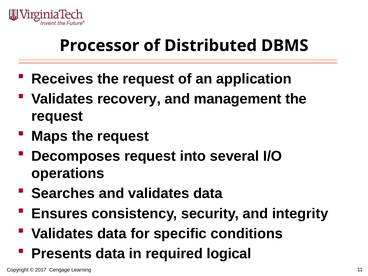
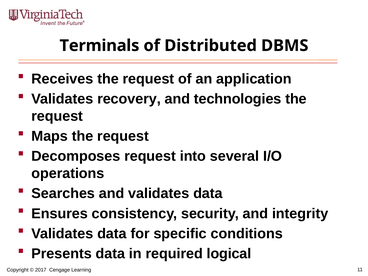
Processor: Processor -> Terminals
management: management -> technologies
